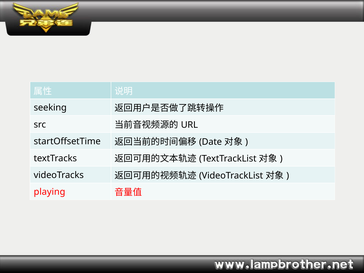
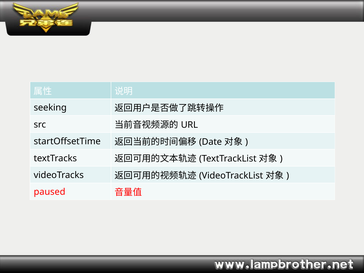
playing: playing -> paused
